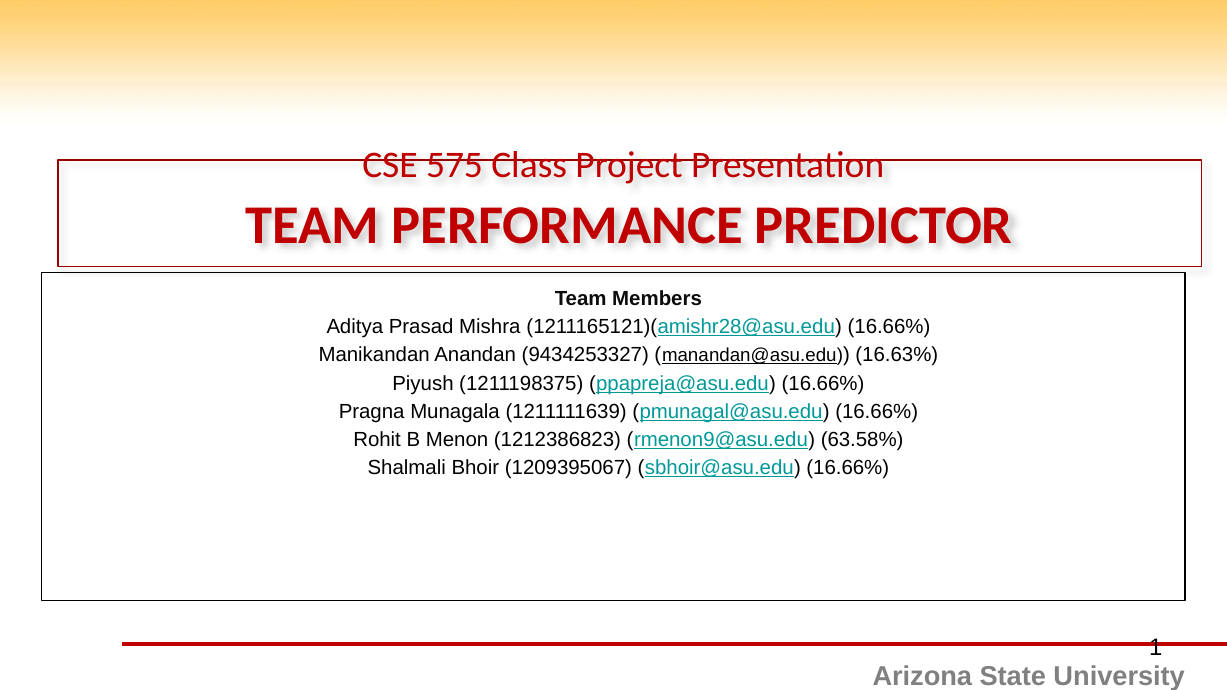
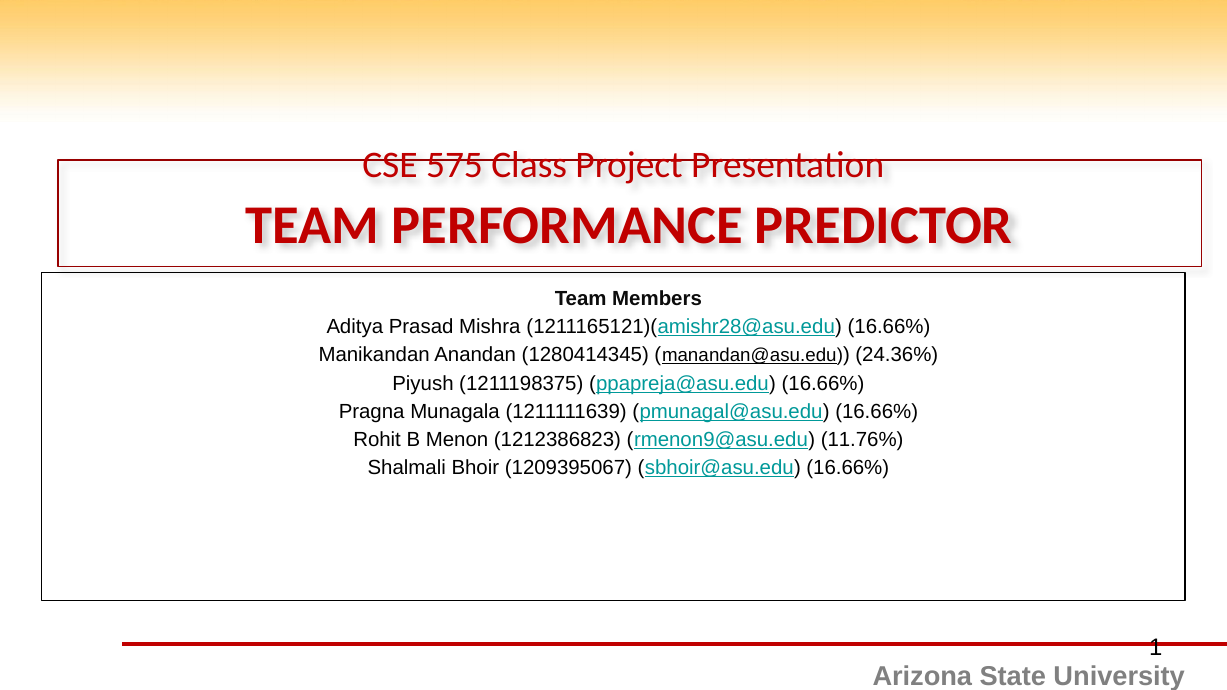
9434253327: 9434253327 -> 1280414345
16.63%: 16.63% -> 24.36%
63.58%: 63.58% -> 11.76%
